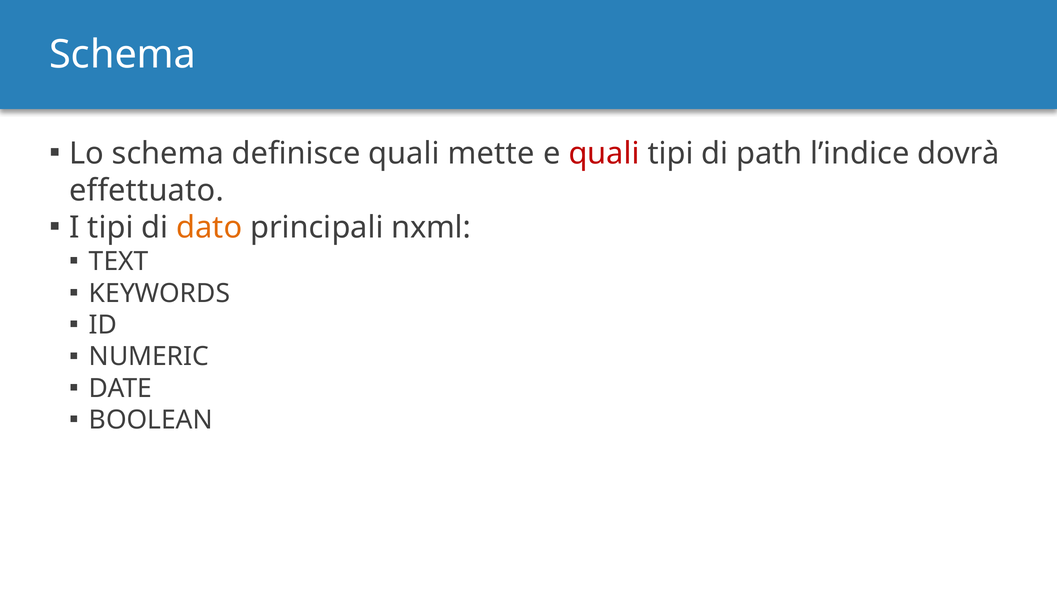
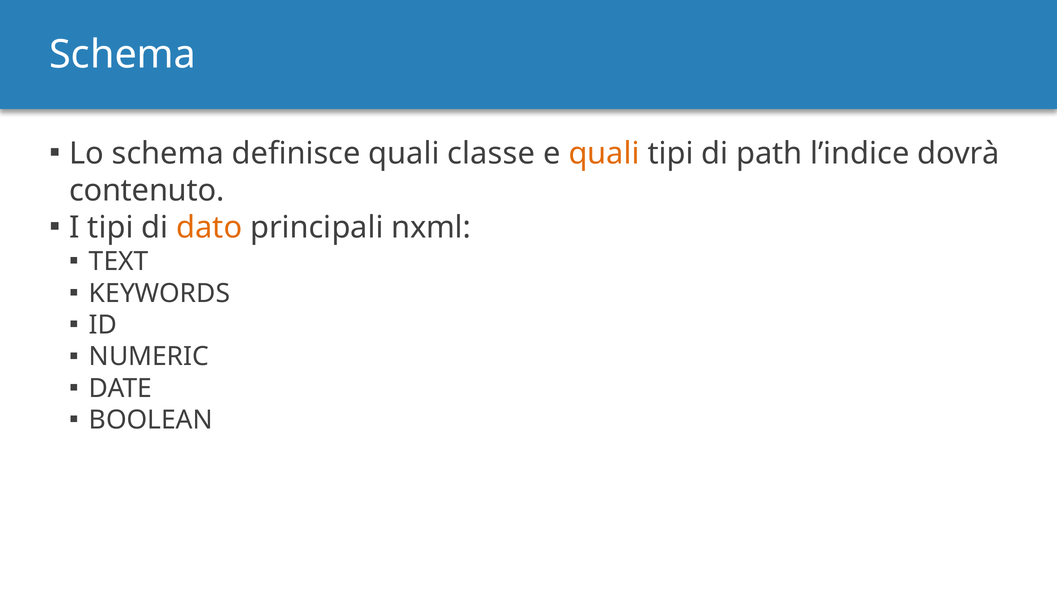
mette: mette -> classe
quali at (604, 153) colour: red -> orange
effettuato: effettuato -> contenuto
